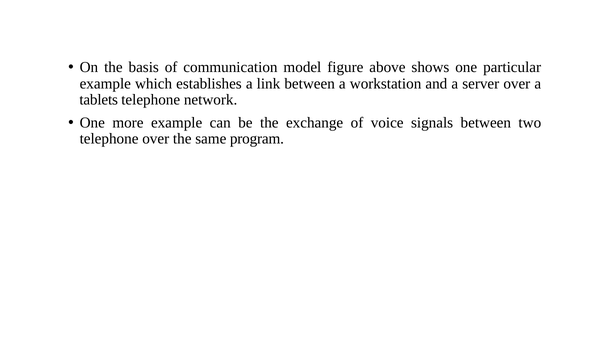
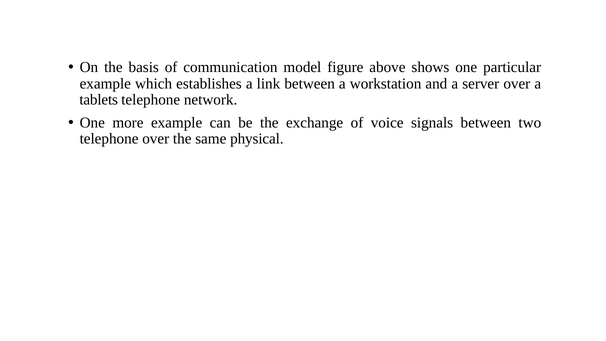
program: program -> physical
